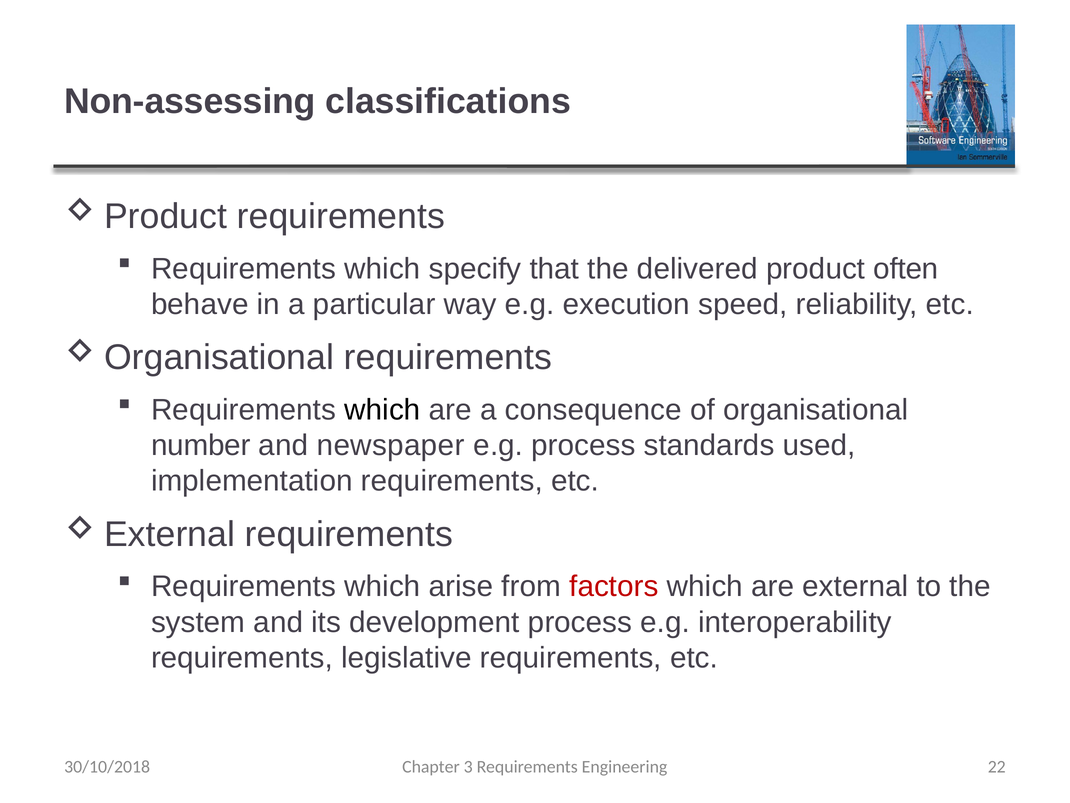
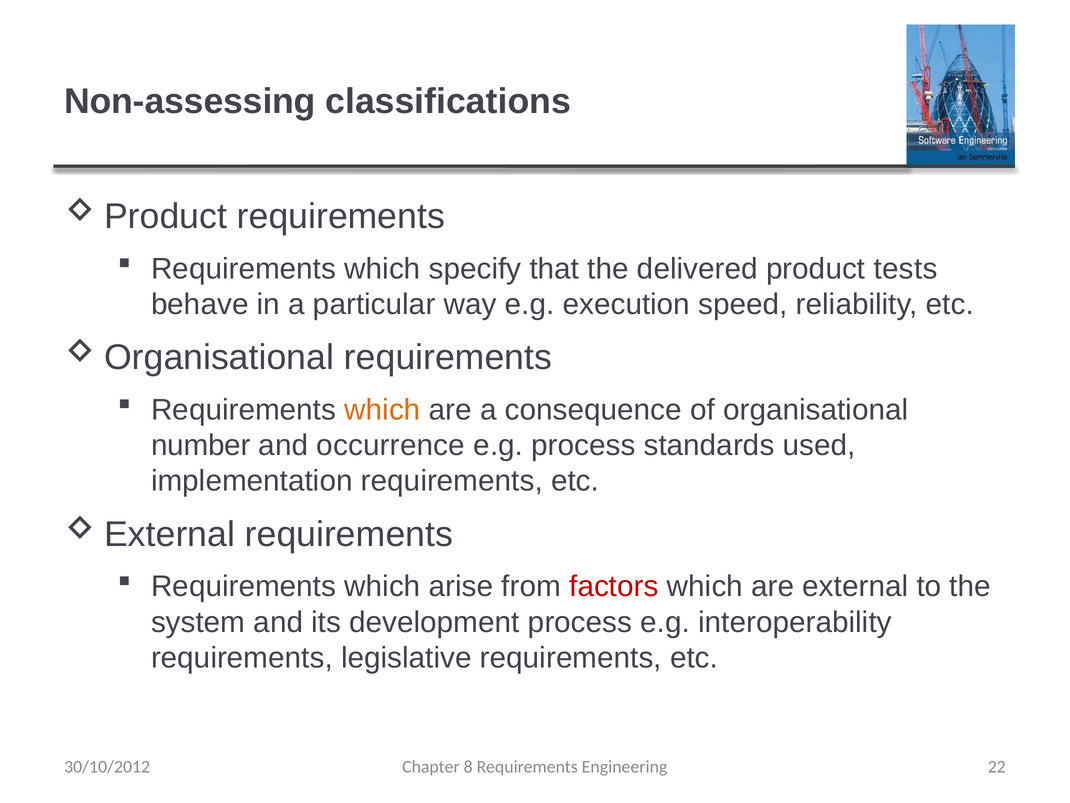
often: often -> tests
which at (382, 410) colour: black -> orange
newspaper: newspaper -> occurrence
30/10/2018: 30/10/2018 -> 30/10/2012
3: 3 -> 8
